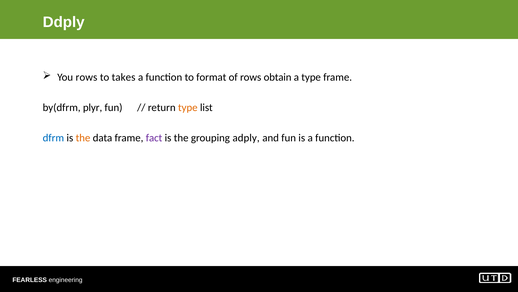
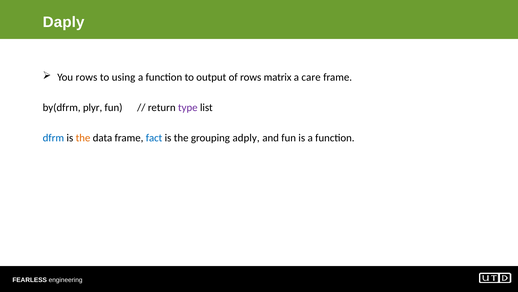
Ddply: Ddply -> Daply
takes: takes -> using
format: format -> output
obtain: obtain -> matrix
a type: type -> care
type at (188, 107) colour: orange -> purple
fact colour: purple -> blue
